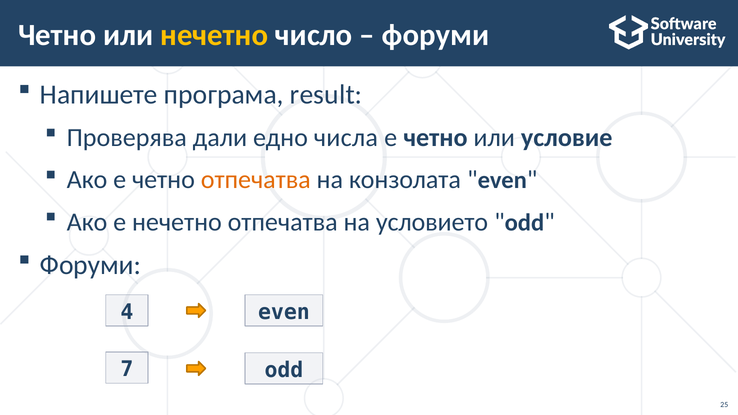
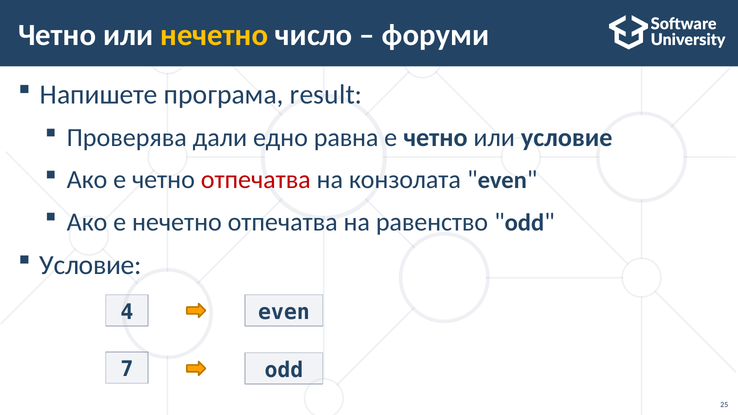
числа: числа -> равна
отпечатва at (256, 180) colour: orange -> red
условието: условието -> равенство
Форуми at (90, 265): Форуми -> Условие
